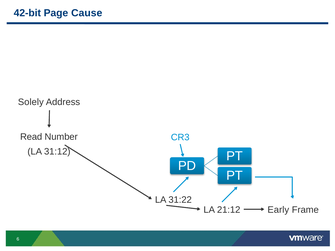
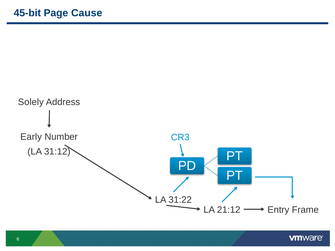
42-bit: 42-bit -> 45-bit
Read: Read -> Early
Early: Early -> Entry
